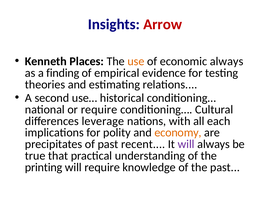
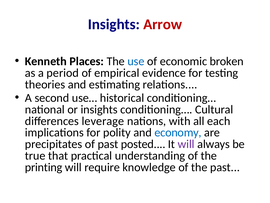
use colour: orange -> blue
economic always: always -> broken
finding: finding -> period
or require: require -> insights
economy colour: orange -> blue
recent: recent -> posted
